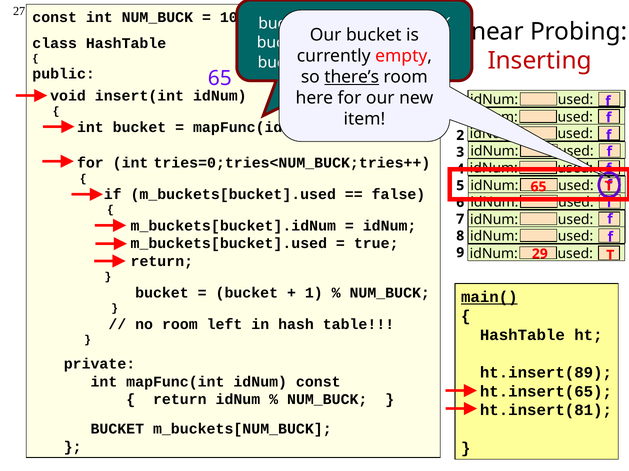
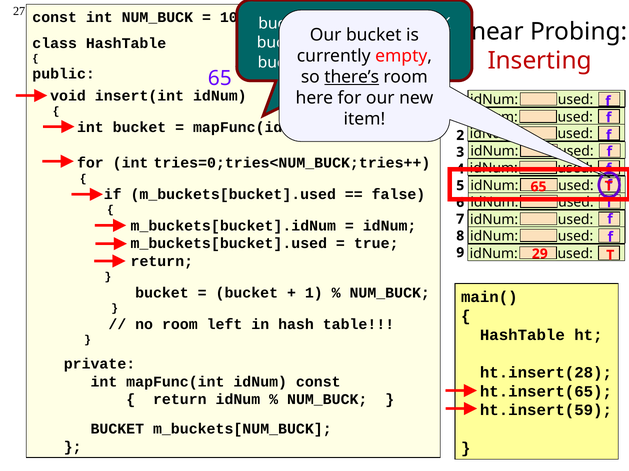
main( underline: present -> none
ht.insert(89: ht.insert(89 -> ht.insert(28
ht.insert(81: ht.insert(81 -> ht.insert(59
